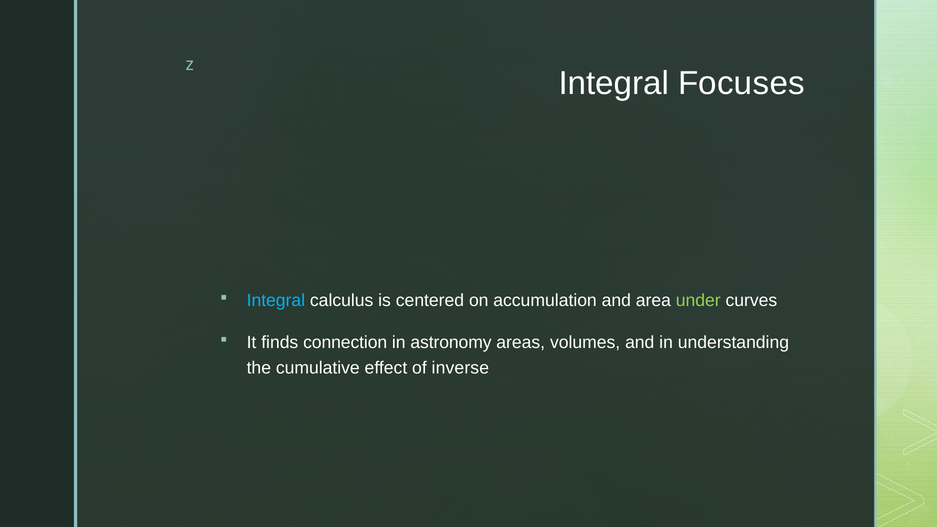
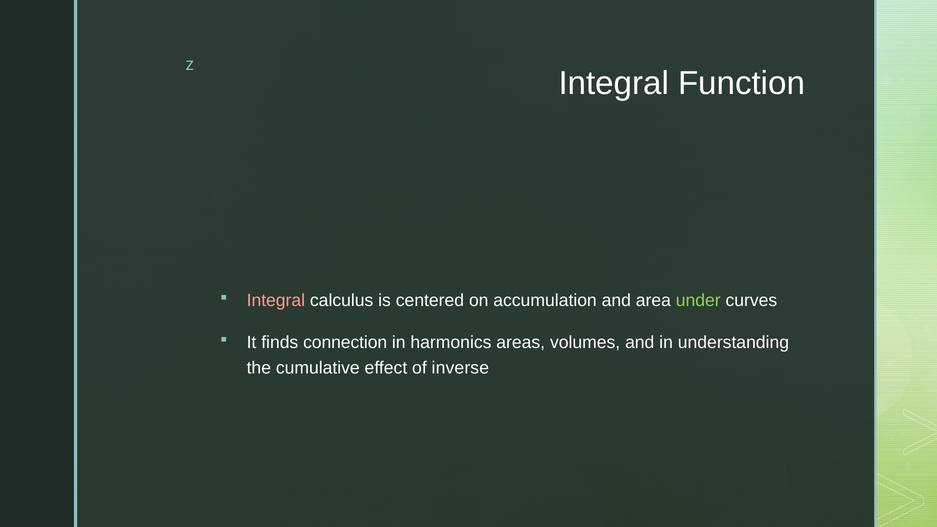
Focuses: Focuses -> Function
Integral at (276, 300) colour: light blue -> pink
astronomy: astronomy -> harmonics
